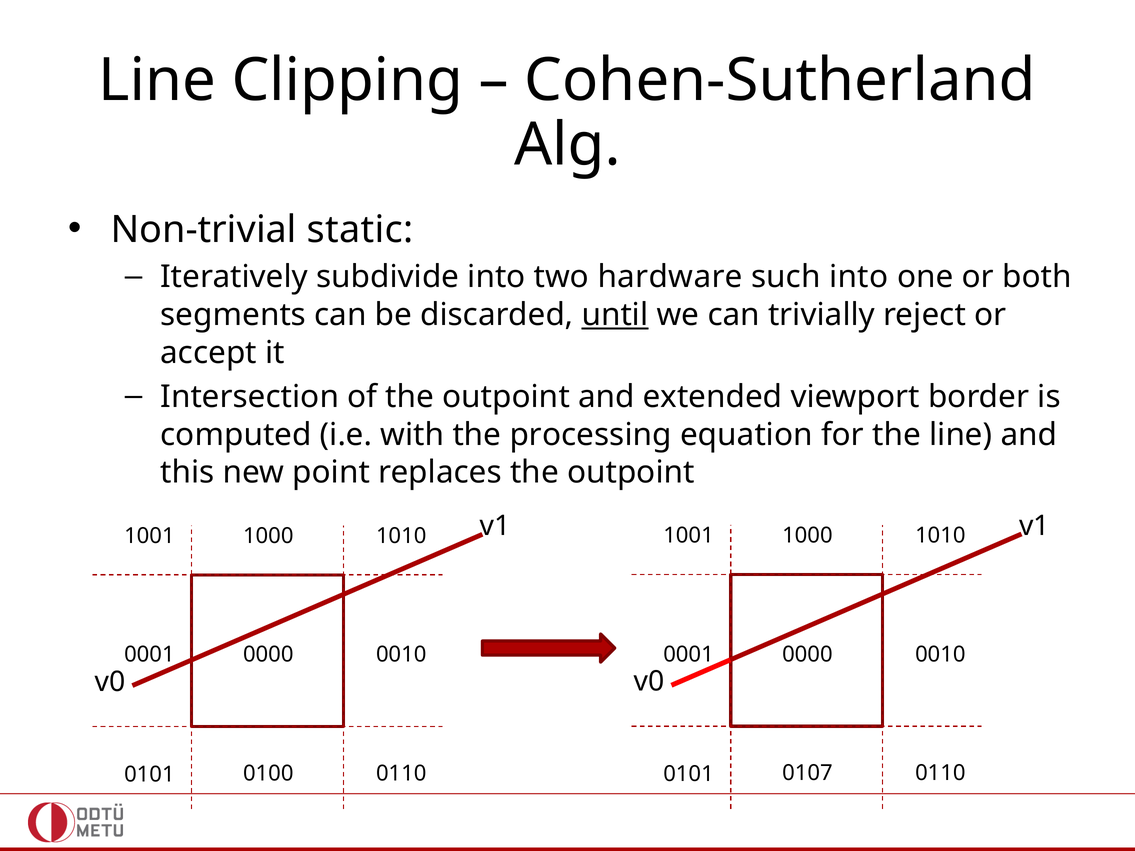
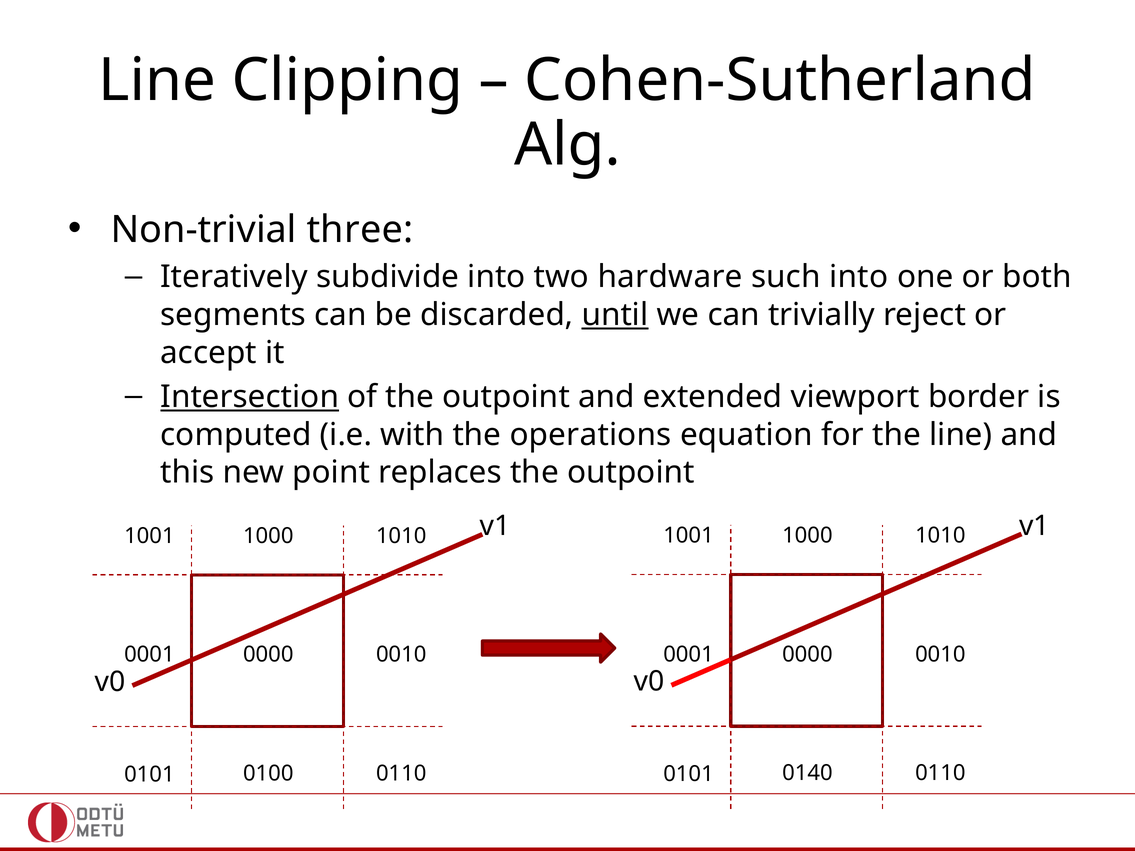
static: static -> three
Intersection underline: none -> present
processing: processing -> operations
0107: 0107 -> 0140
